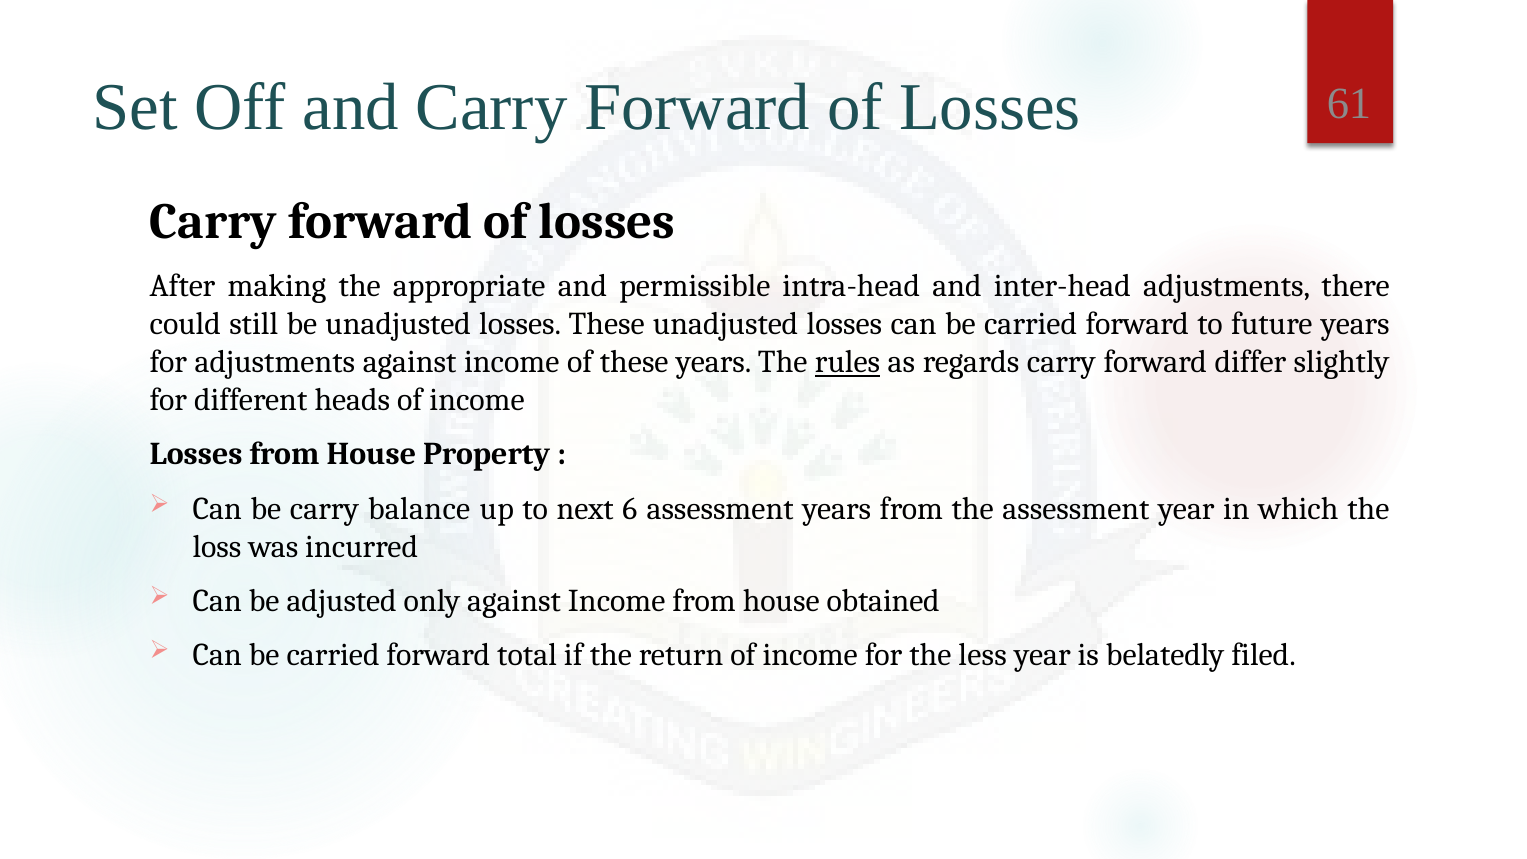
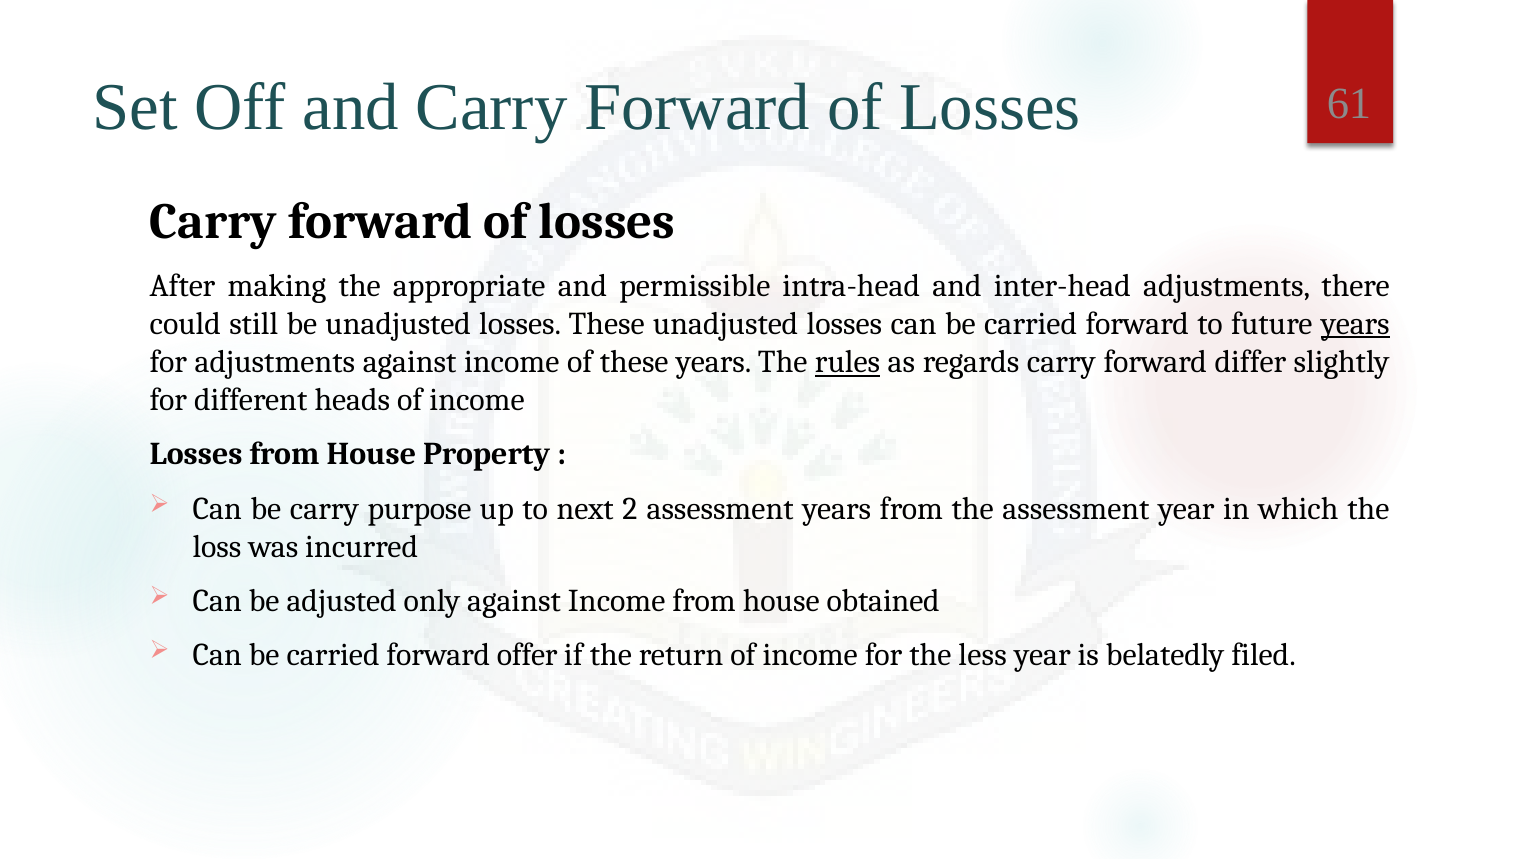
years at (1355, 324) underline: none -> present
balance: balance -> purpose
6: 6 -> 2
total: total -> offer
